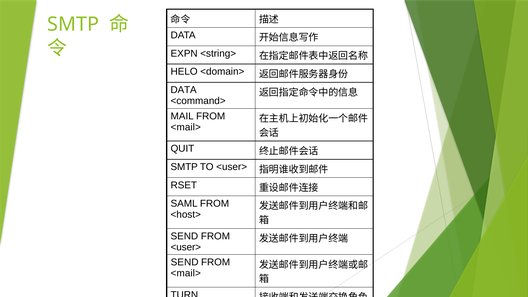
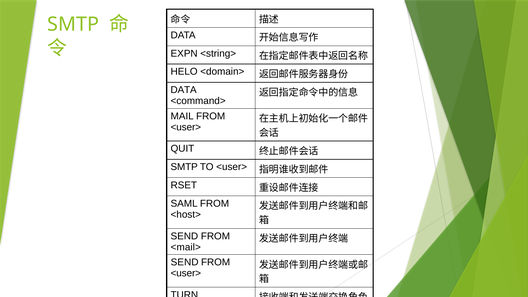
<mail> at (186, 127): <mail> -> <user>
<user> at (186, 247): <user> -> <mail>
<mail> at (186, 273): <mail> -> <user>
